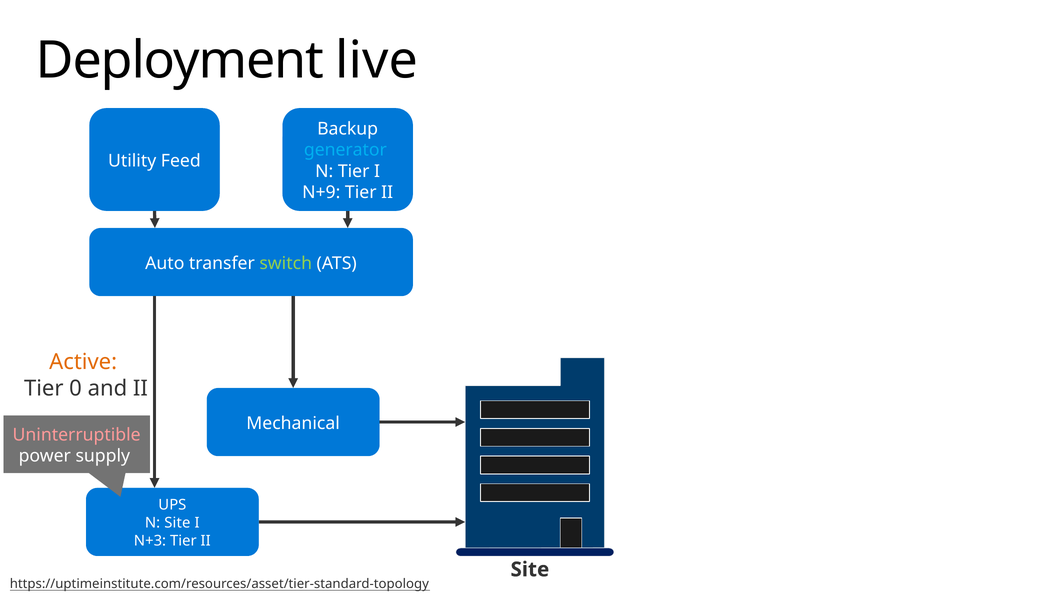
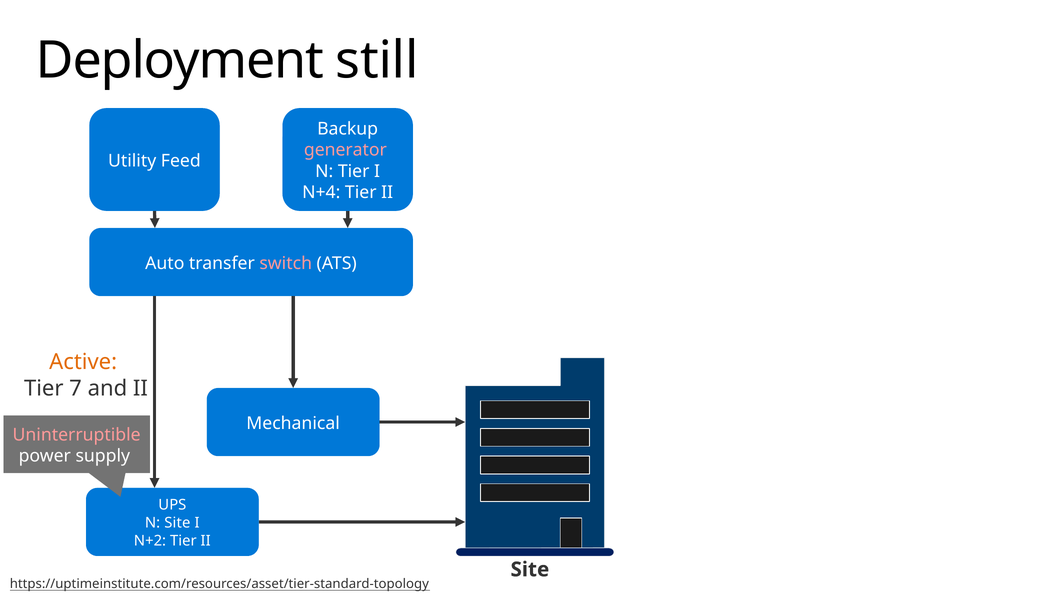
live: live -> still
generator colour: light blue -> pink
N+9: N+9 -> N+4
switch colour: light green -> pink
0: 0 -> 7
N+3: N+3 -> N+2
